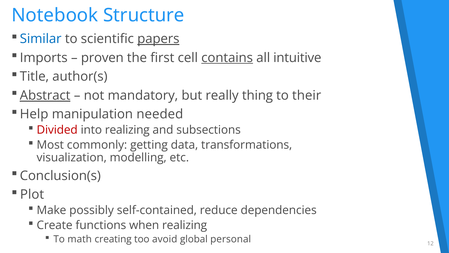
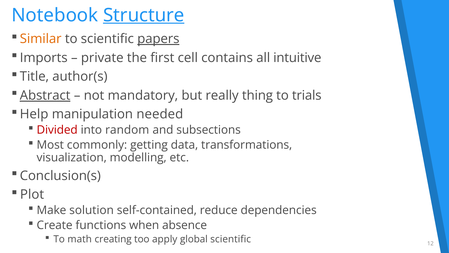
Structure underline: none -> present
Similar colour: blue -> orange
proven: proven -> private
contains underline: present -> none
their: their -> trials
into realizing: realizing -> random
possibly: possibly -> solution
when realizing: realizing -> absence
avoid: avoid -> apply
global personal: personal -> scientific
